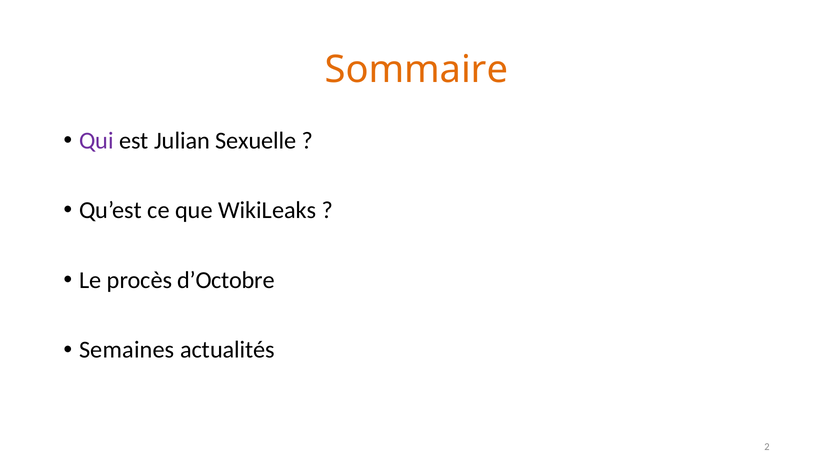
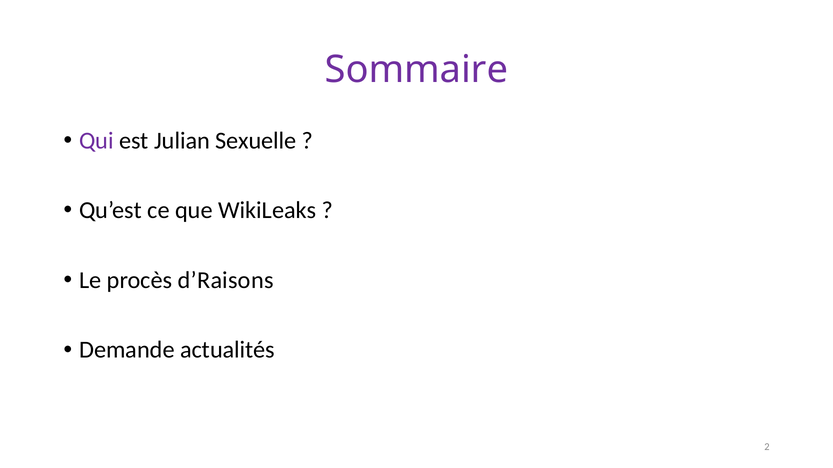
Sommaire colour: orange -> purple
d’Octobre: d’Octobre -> d’Raisons
Semaines: Semaines -> Demande
